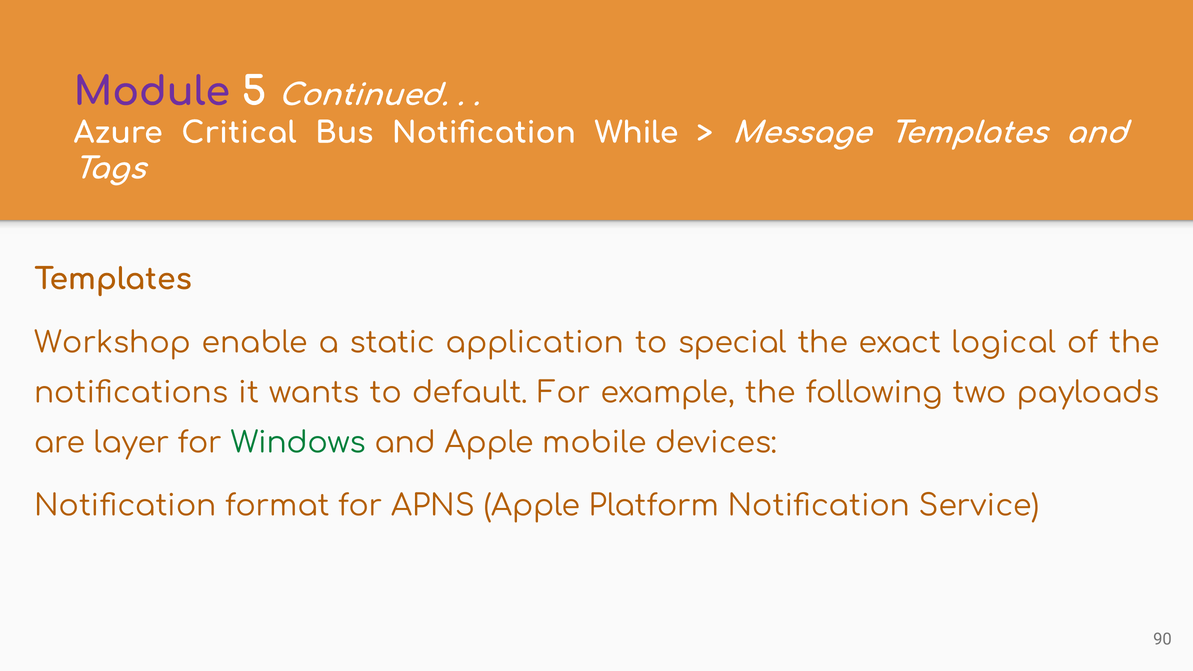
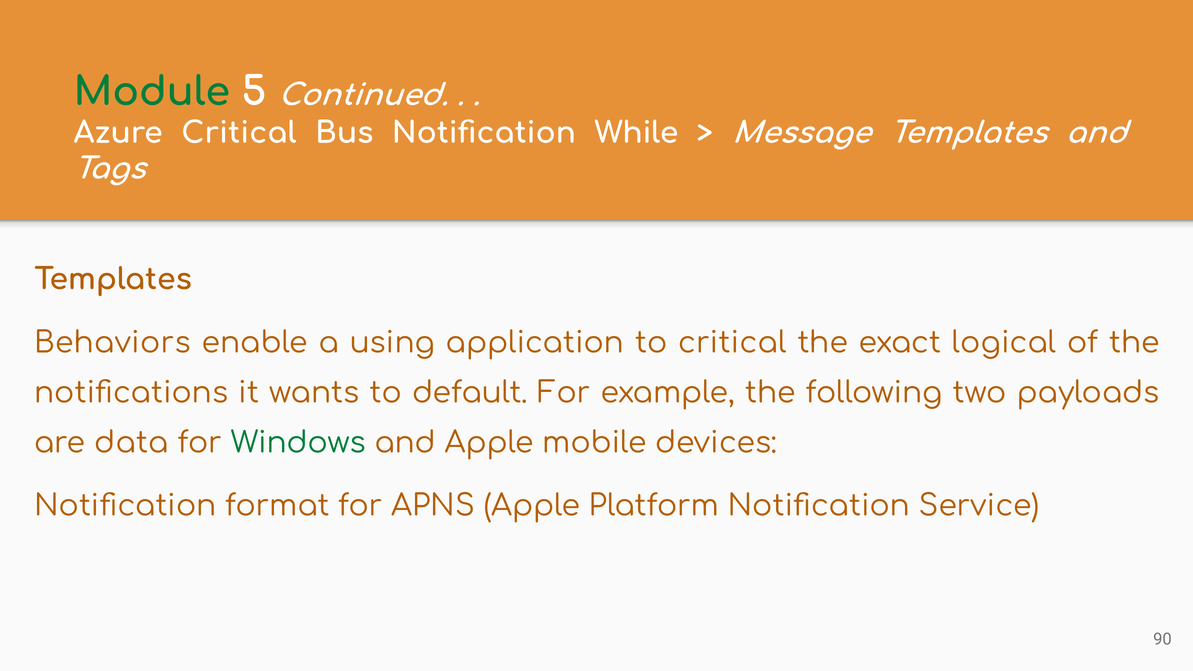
Module colour: purple -> green
Workshop: Workshop -> Behaviors
static: static -> using
to special: special -> critical
layer: layer -> data
